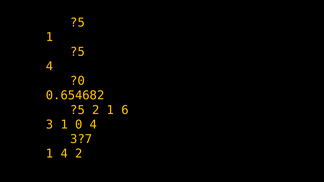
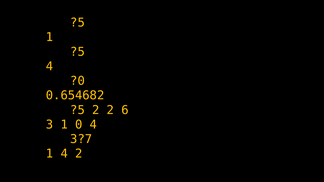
2 1: 1 -> 2
